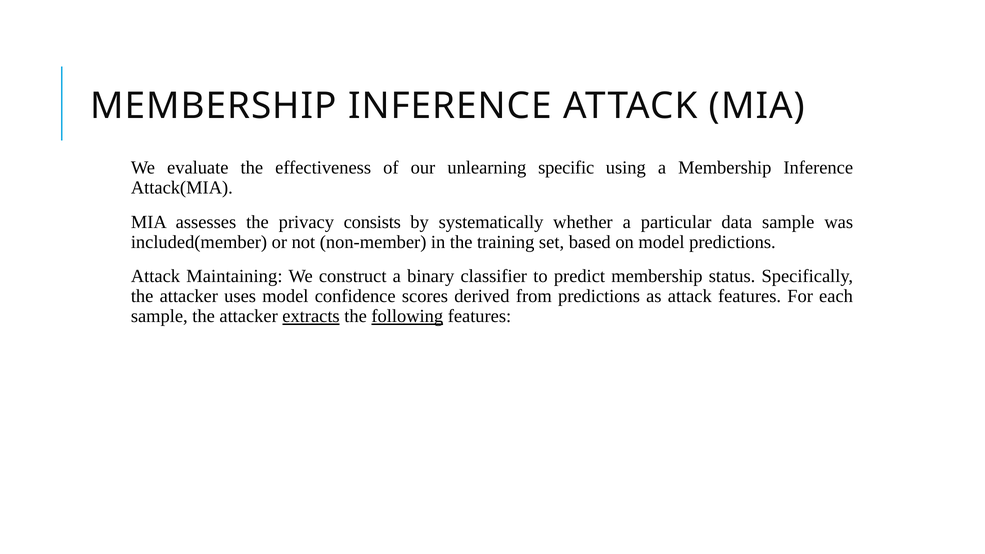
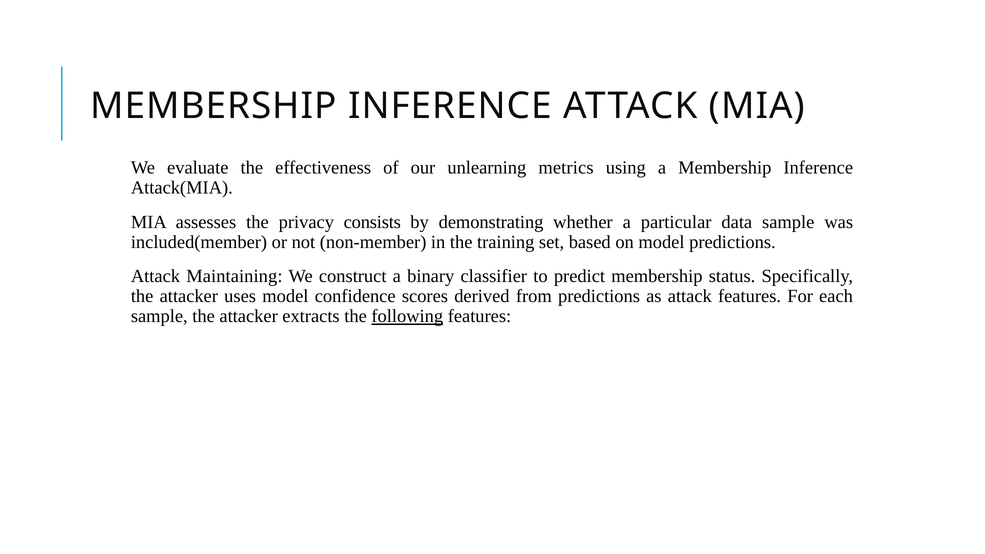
specific: specific -> metrics
systematically: systematically -> demonstrating
extracts underline: present -> none
